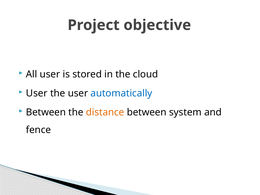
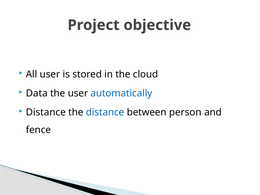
User at (37, 93): User -> Data
Between at (46, 112): Between -> Distance
distance at (105, 112) colour: orange -> blue
system: system -> person
